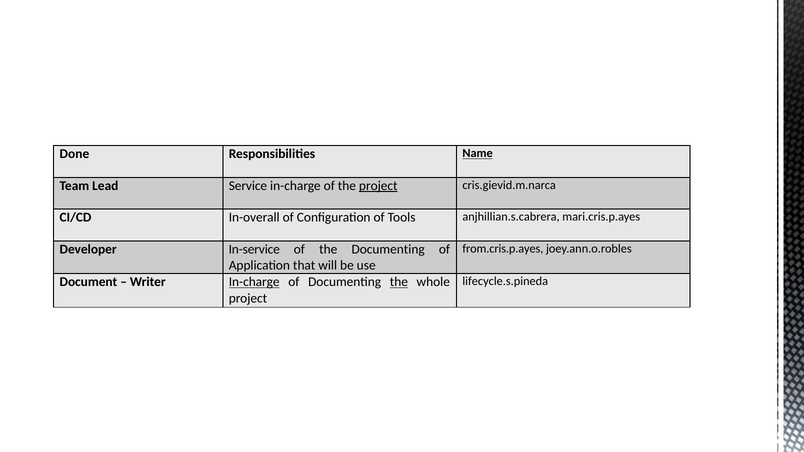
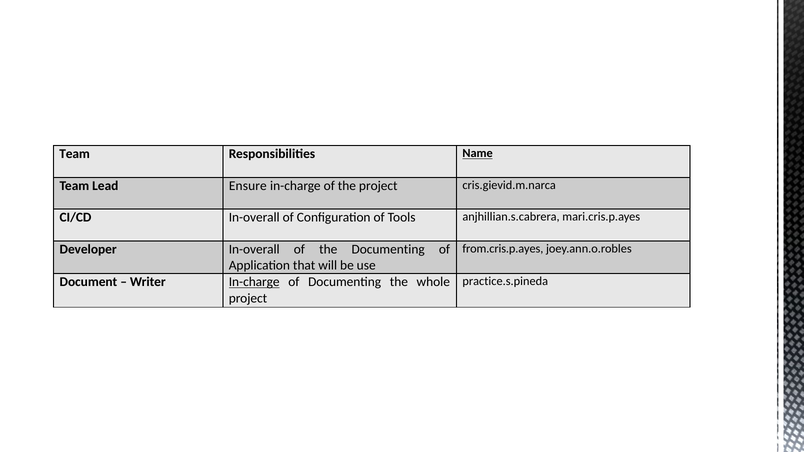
Done at (74, 154): Done -> Team
Service: Service -> Ensure
project at (378, 186) underline: present -> none
Developer In-service: In-service -> In-overall
lifecycle.s.pineda: lifecycle.s.pineda -> practice.s.pineda
the at (399, 282) underline: present -> none
